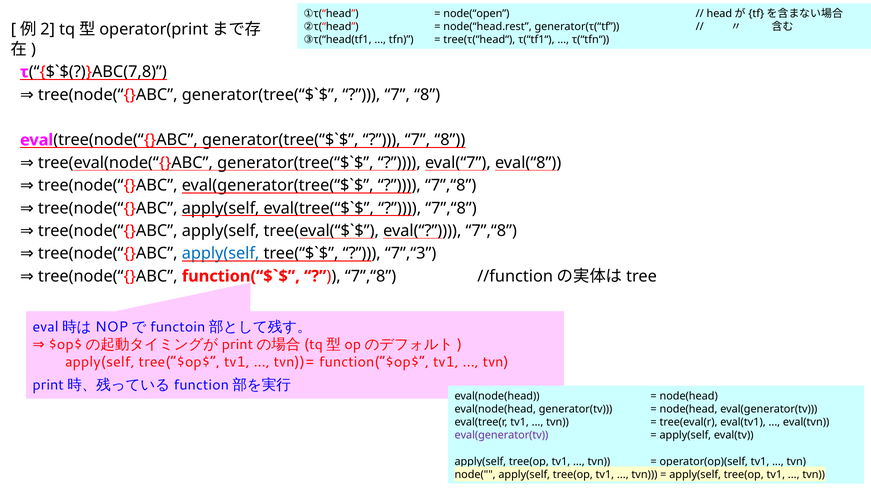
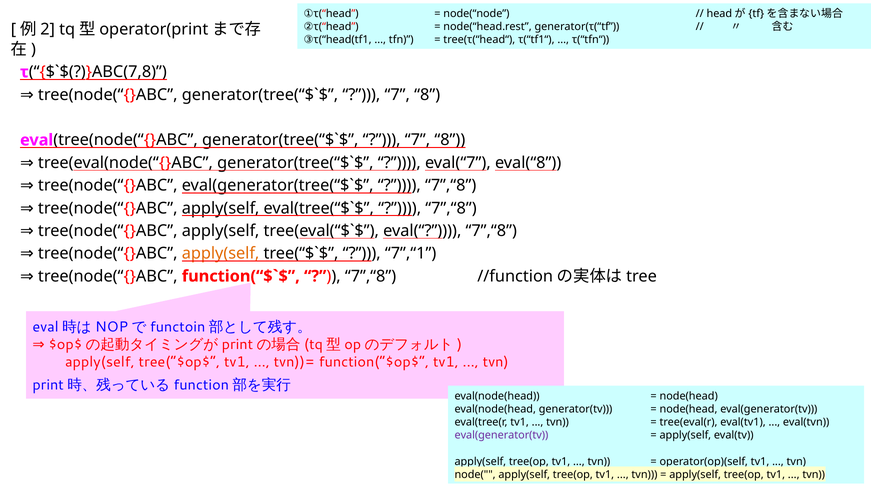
node(“open: node(“open -> node(“node
apply(self at (221, 253) colour: blue -> orange
7”,“3: 7”,“3 -> 7”,“1
